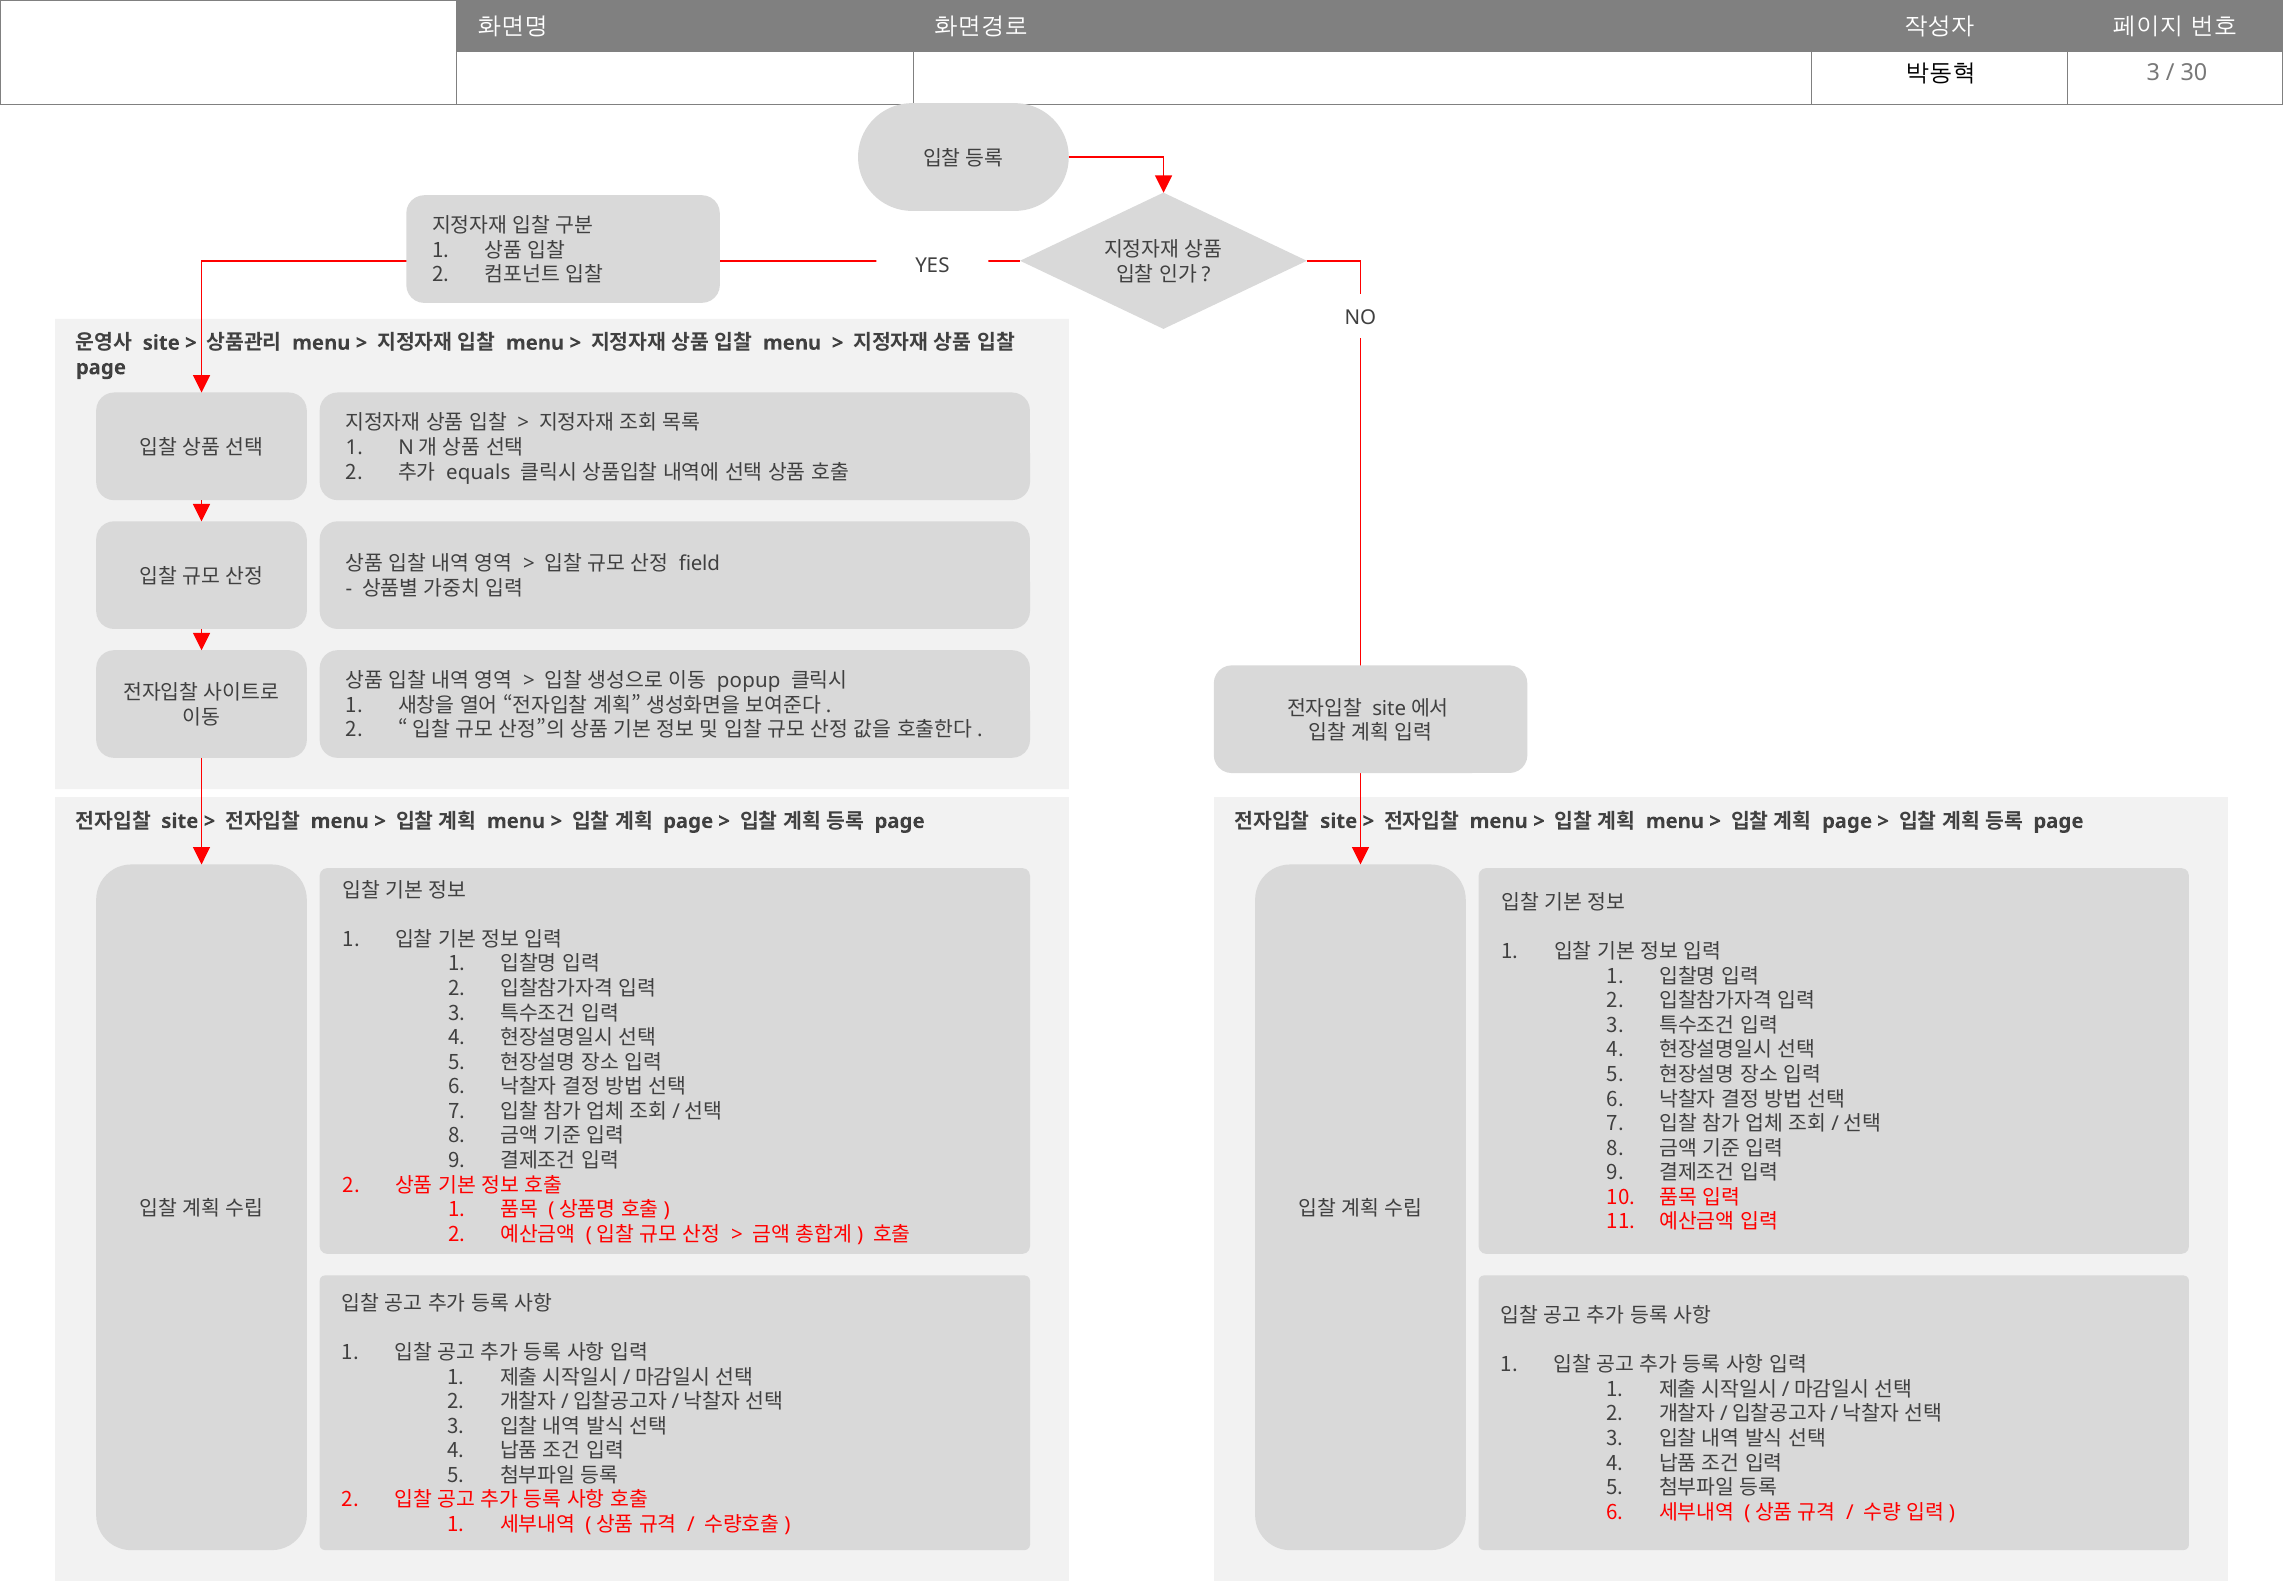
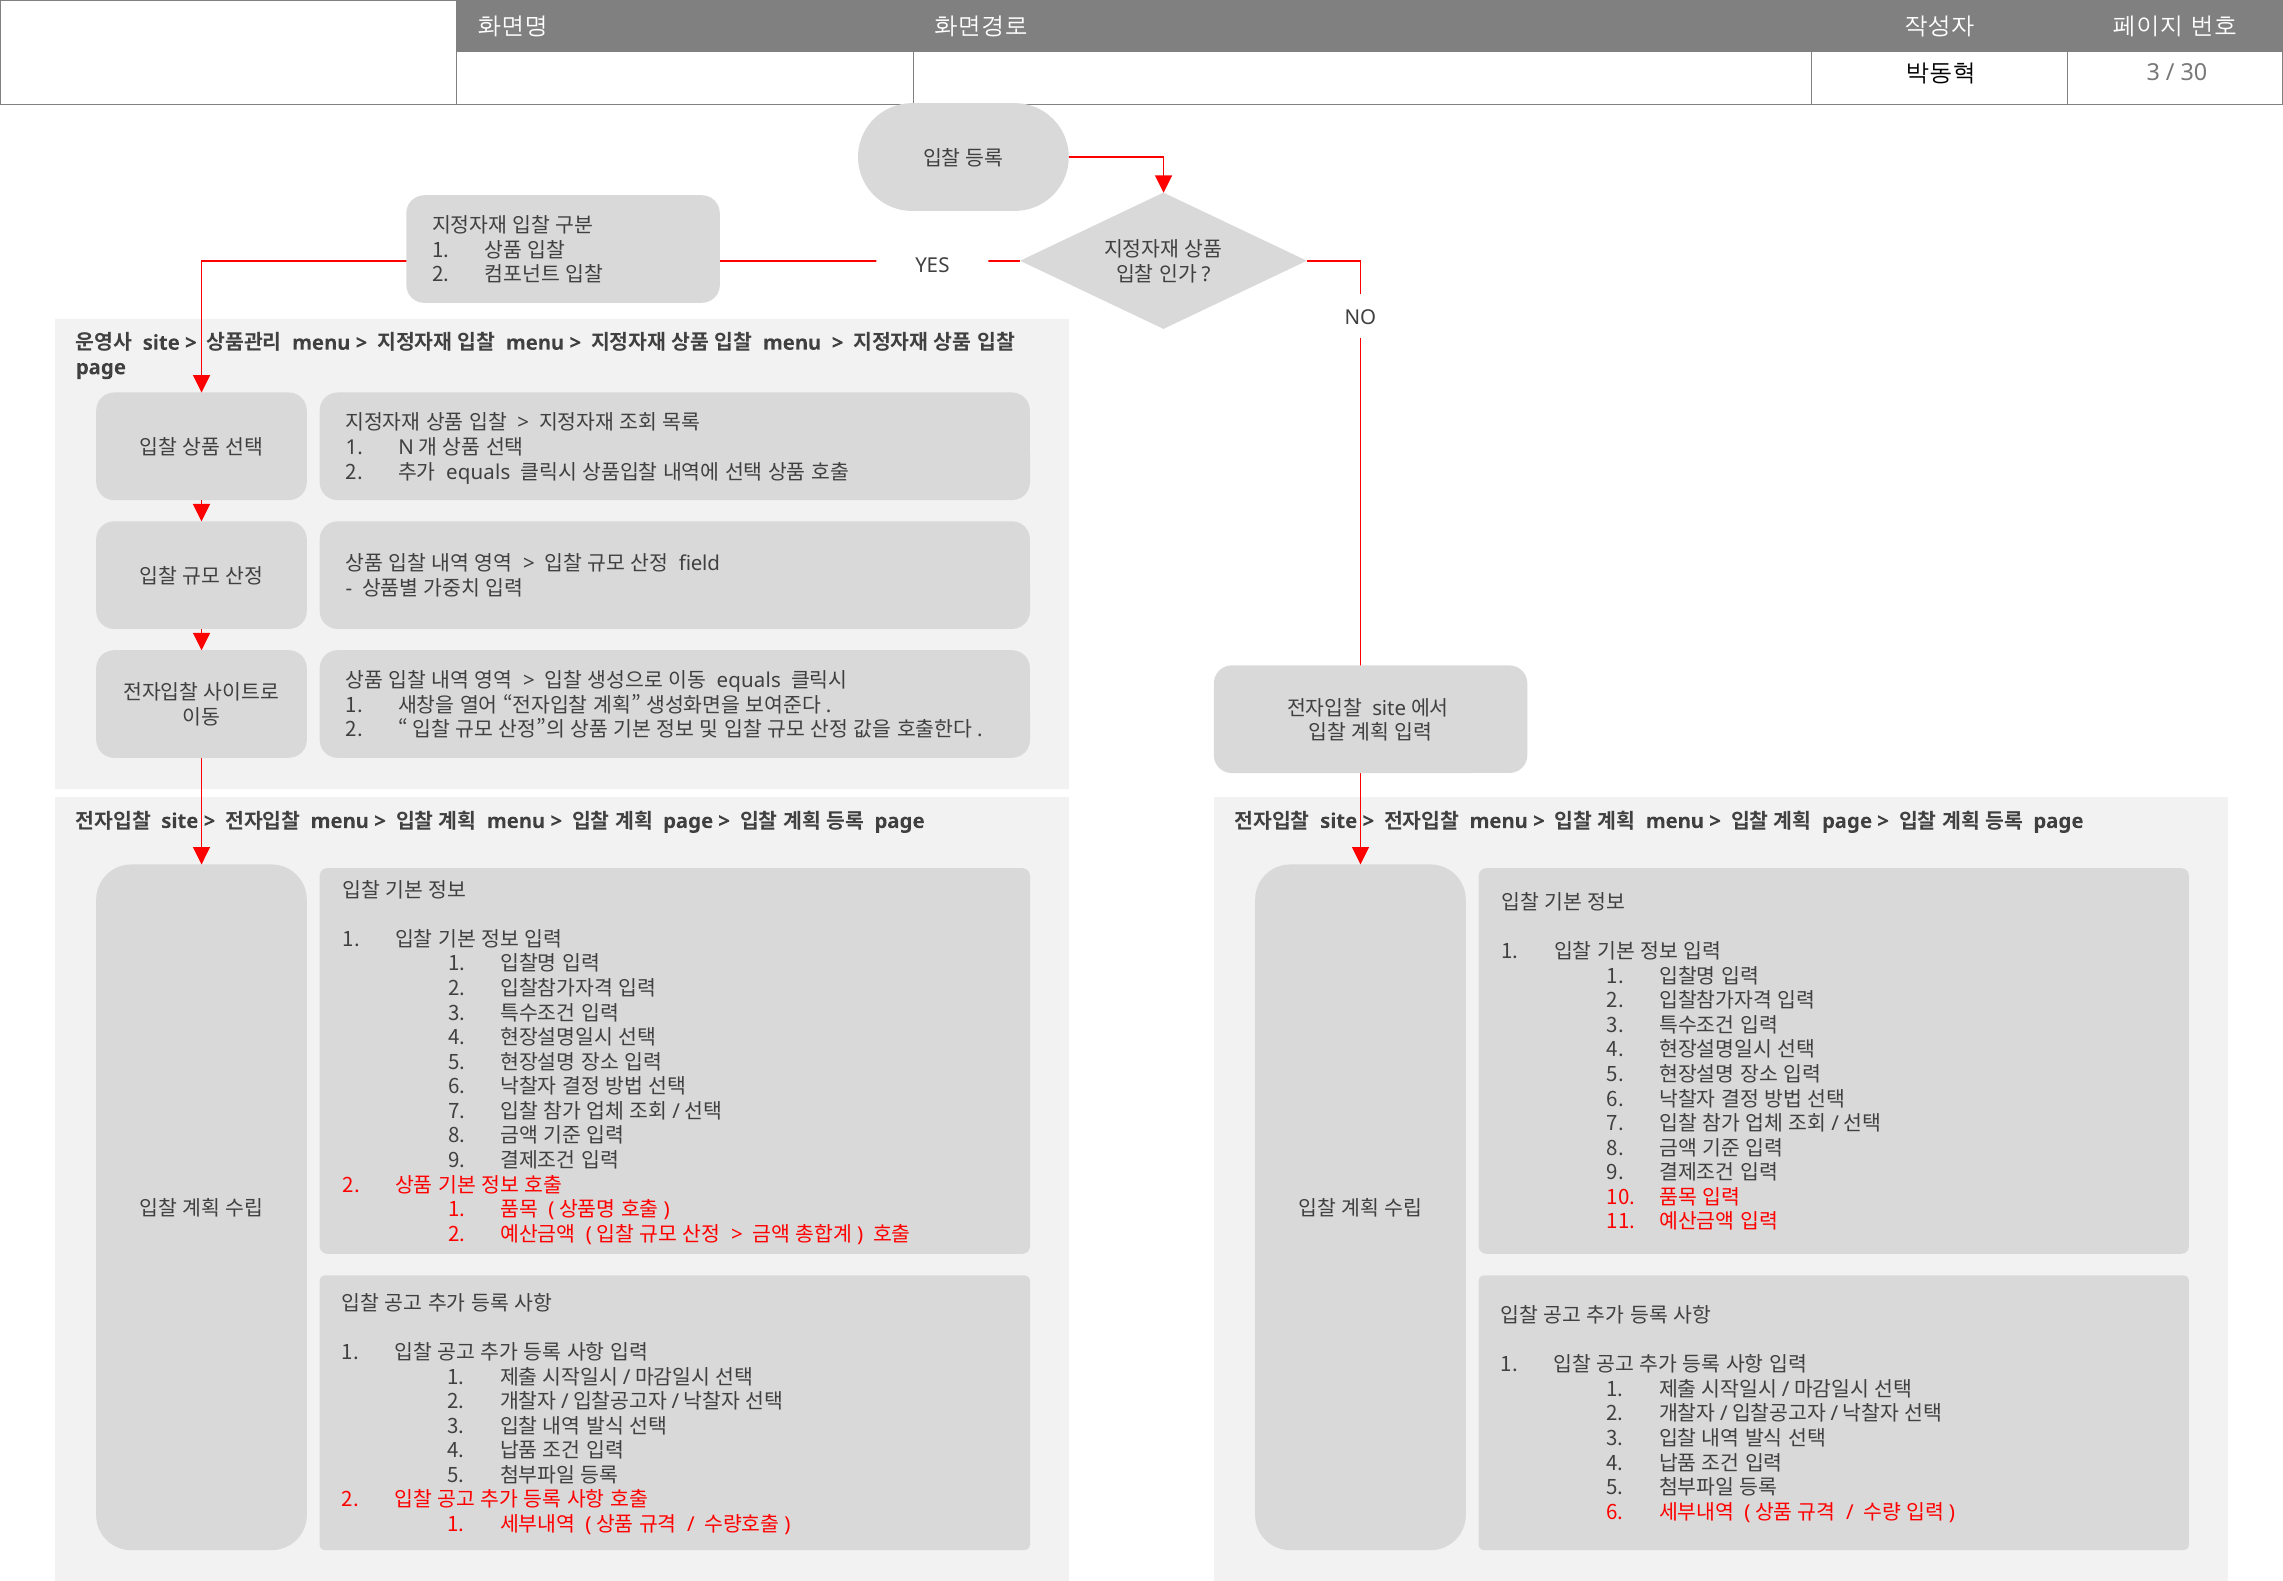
popup at (749, 681): popup -> equals
